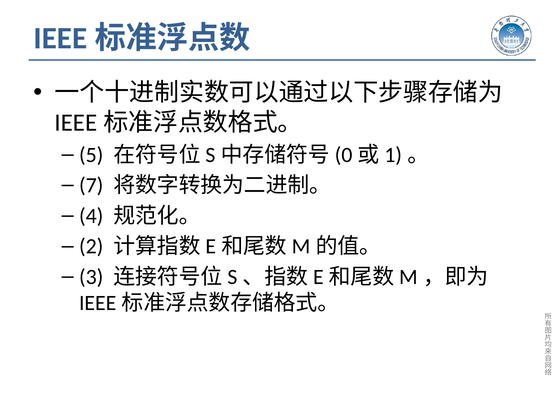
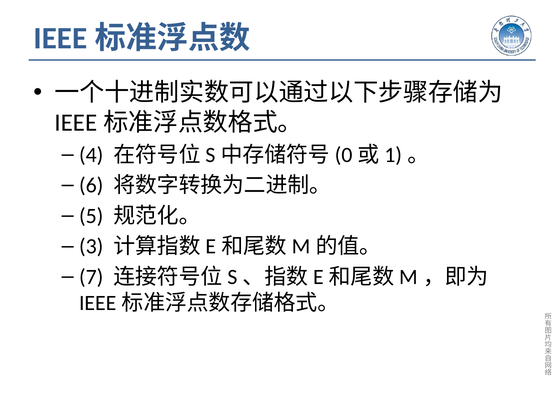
5: 5 -> 4
7: 7 -> 6
4: 4 -> 5
2: 2 -> 3
3: 3 -> 7
